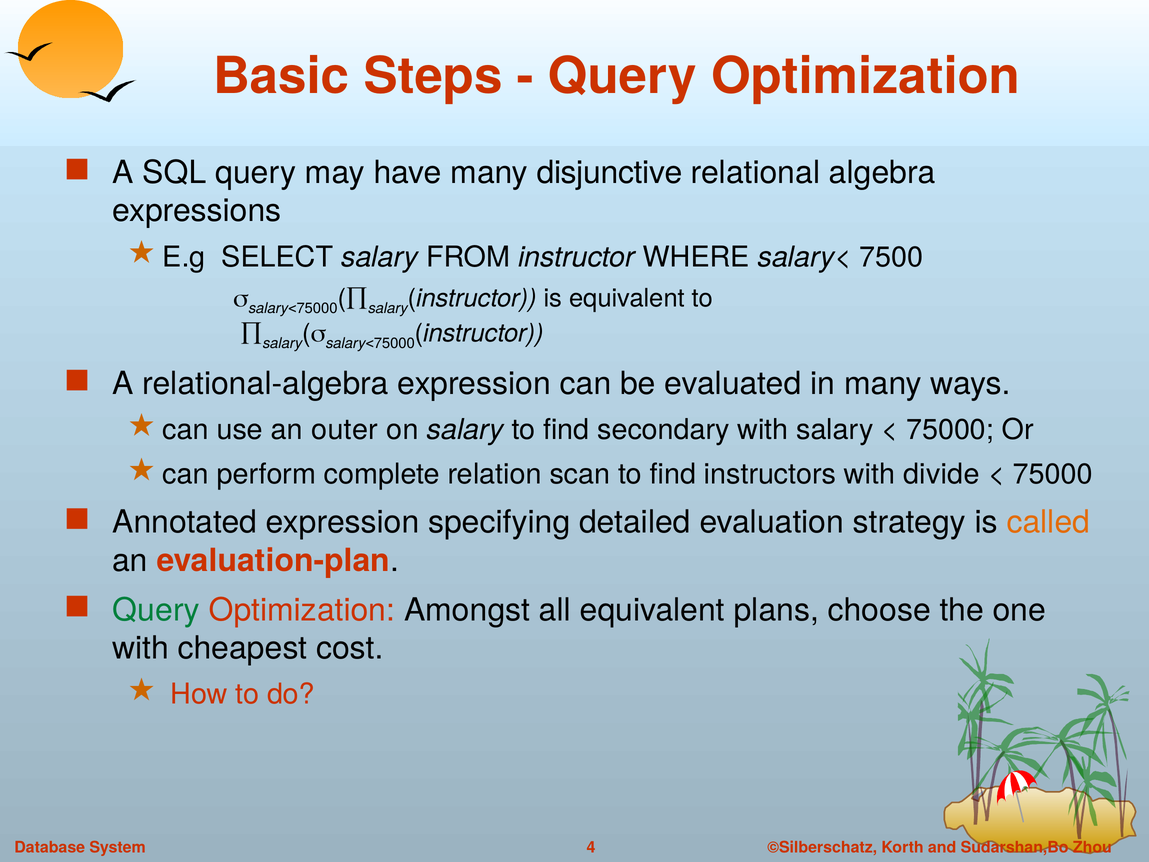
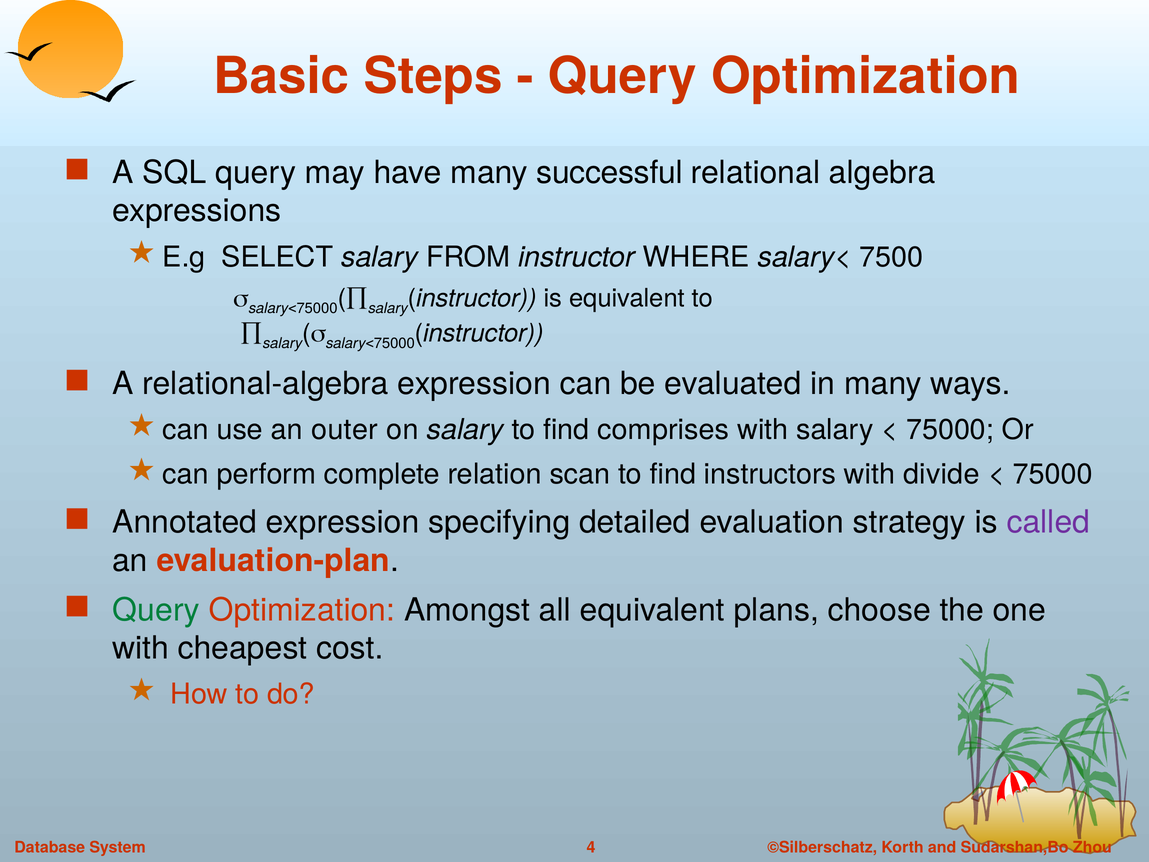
disjunctive: disjunctive -> successful
secondary: secondary -> comprises
called colour: orange -> purple
